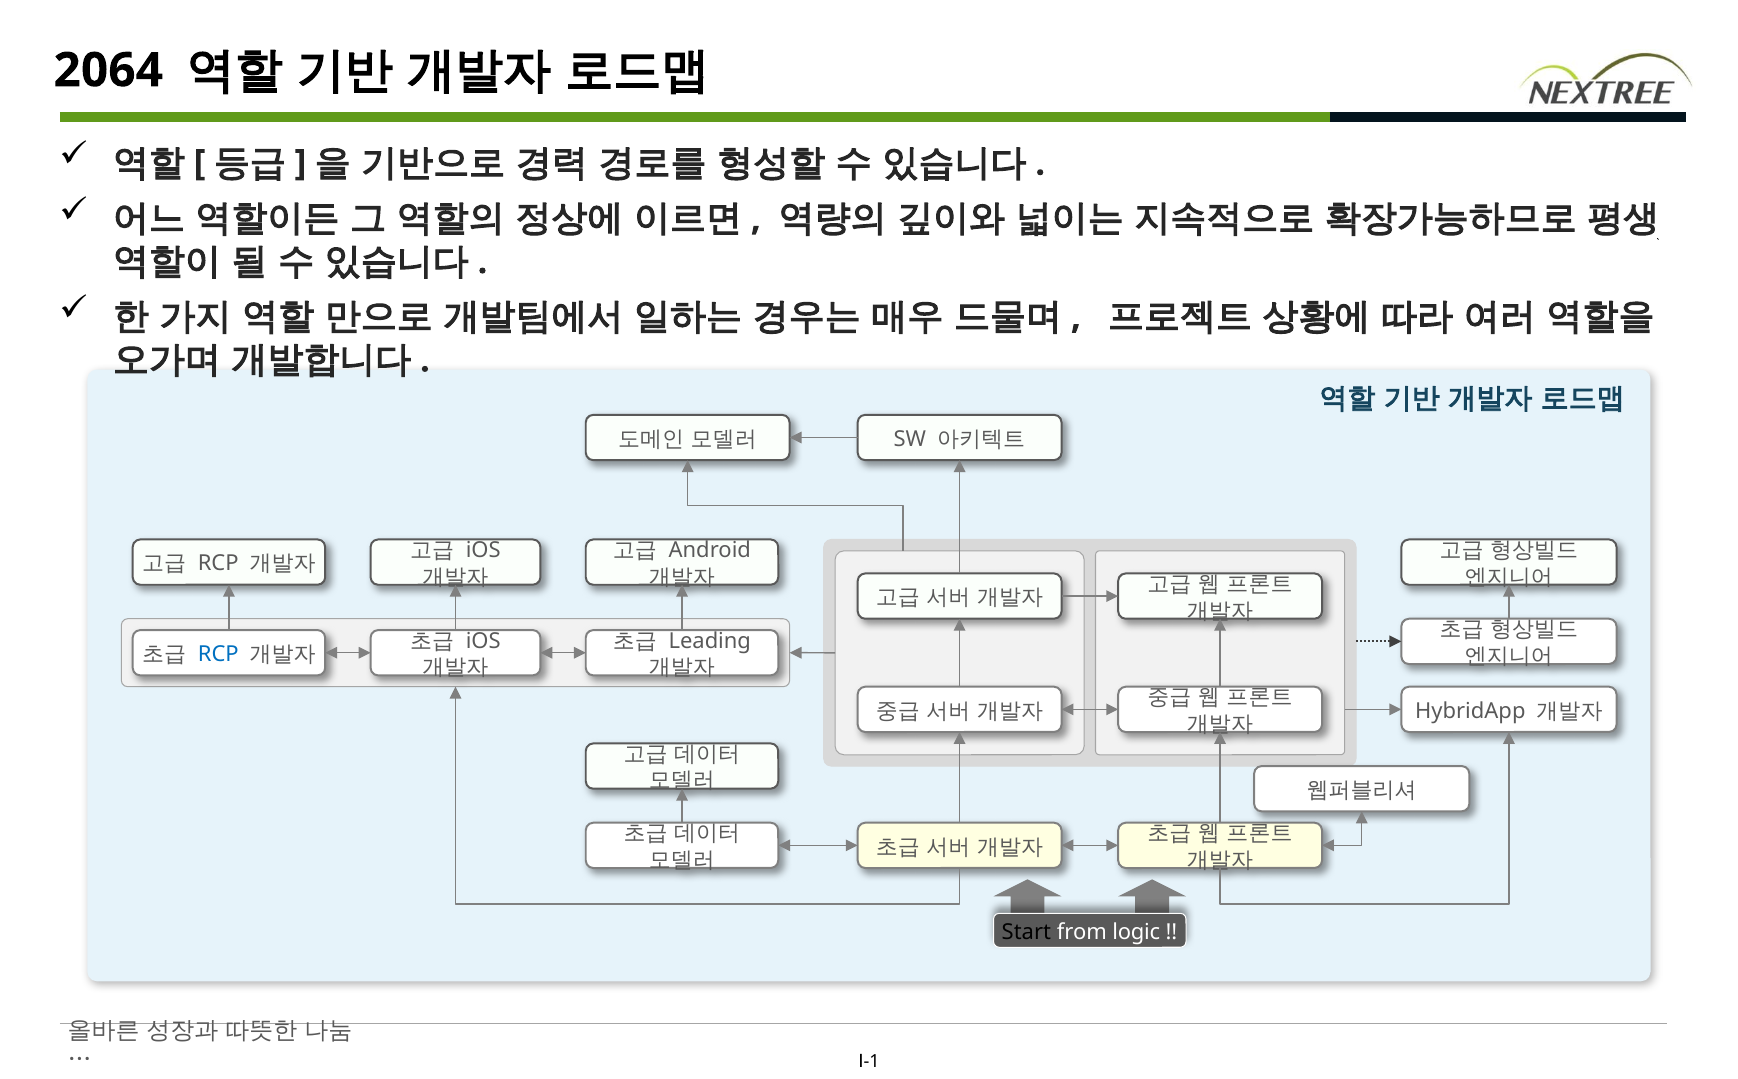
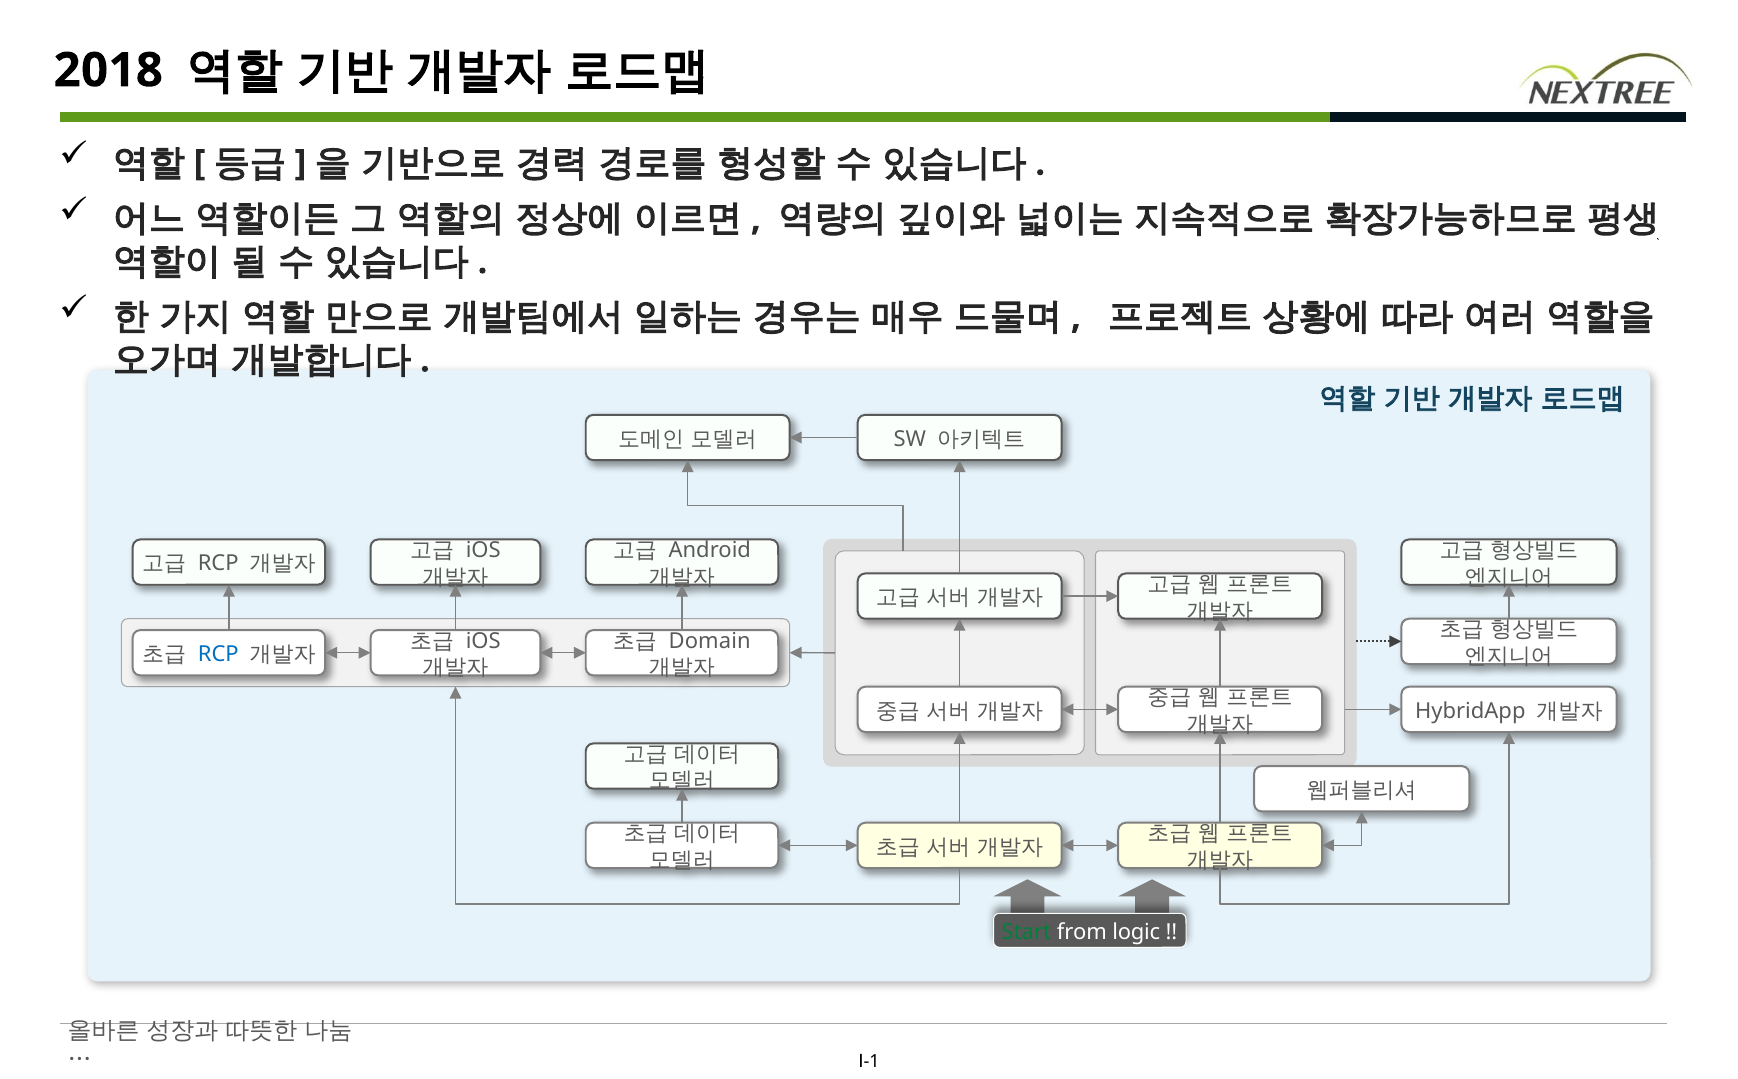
2064: 2064 -> 2018
Leading: Leading -> Domain
Start colour: black -> green
